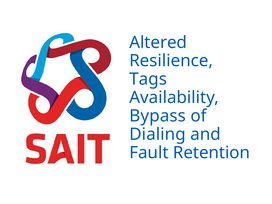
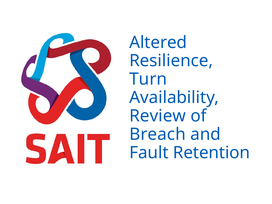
Tags: Tags -> Turn
Bypass: Bypass -> Review
Dialing: Dialing -> Breach
